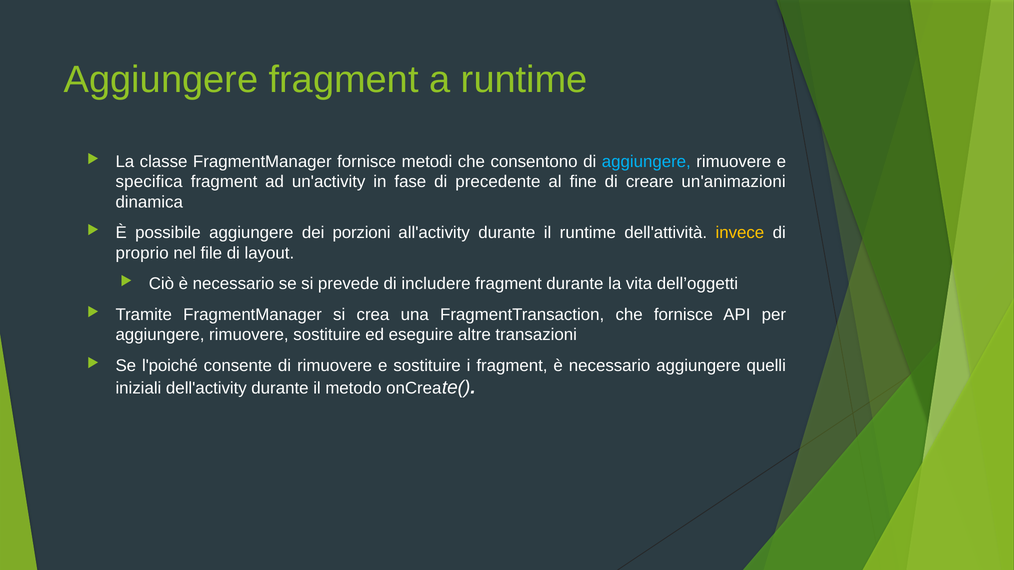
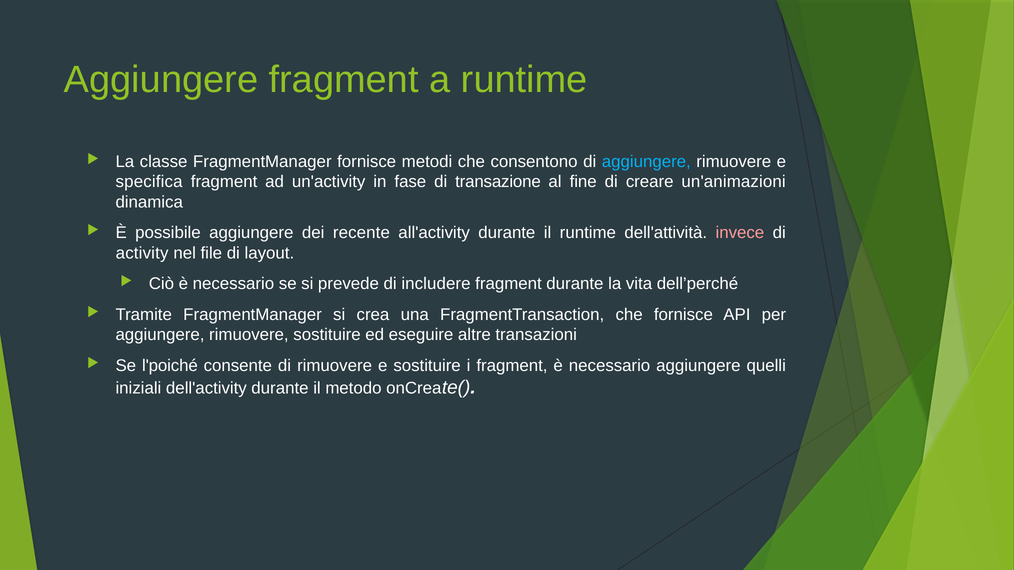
precedente: precedente -> transazione
porzioni: porzioni -> recente
invece colour: yellow -> pink
proprio: proprio -> activity
dell’oggetti: dell’oggetti -> dell’perché
